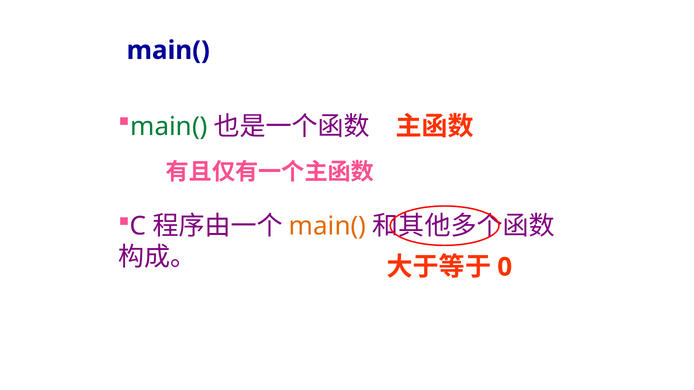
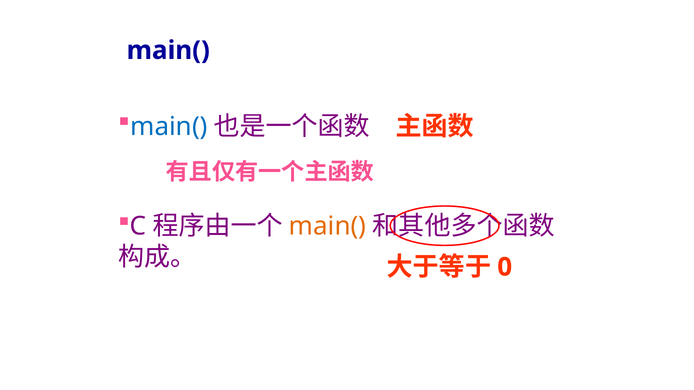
main( at (169, 127) colour: green -> blue
